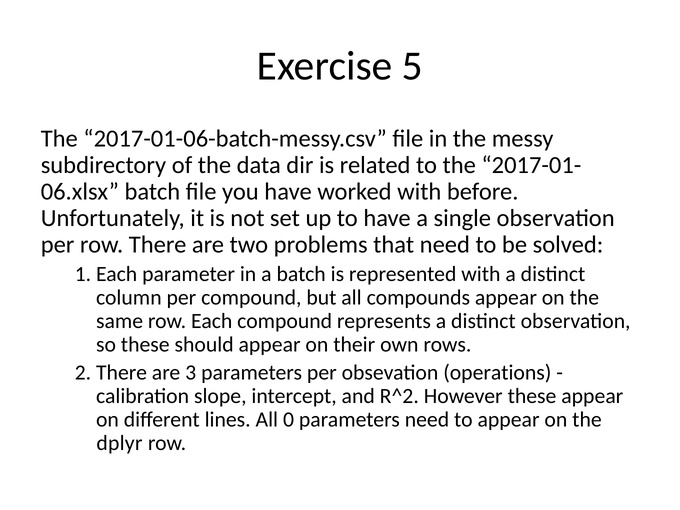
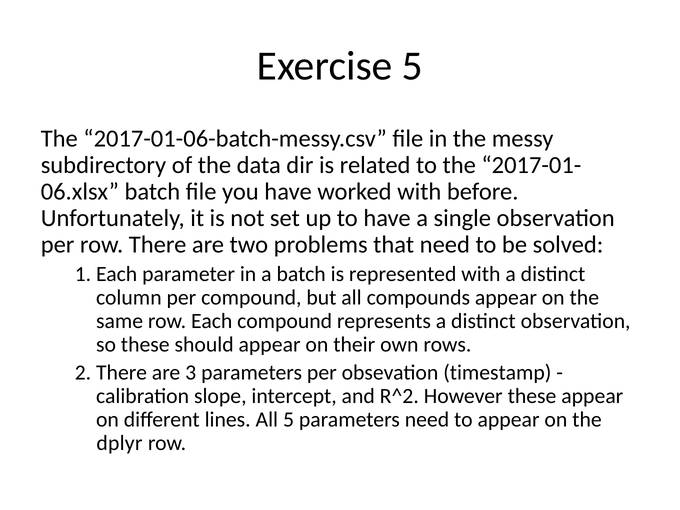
operations: operations -> timestamp
All 0: 0 -> 5
